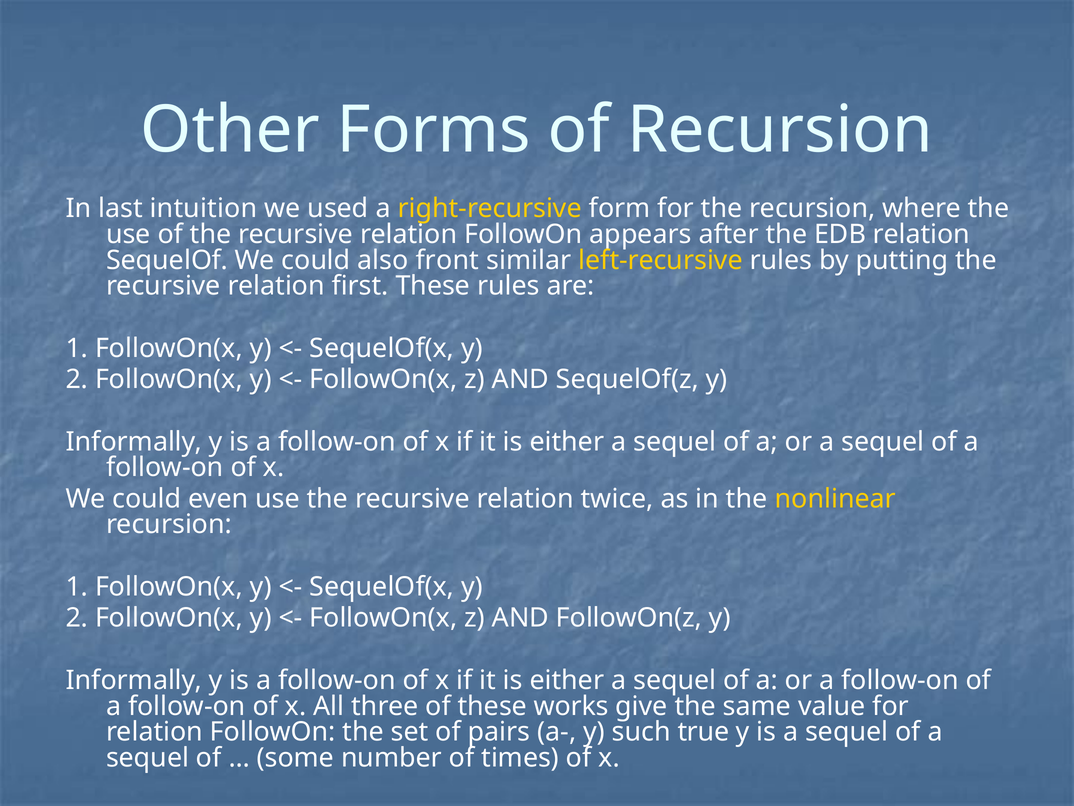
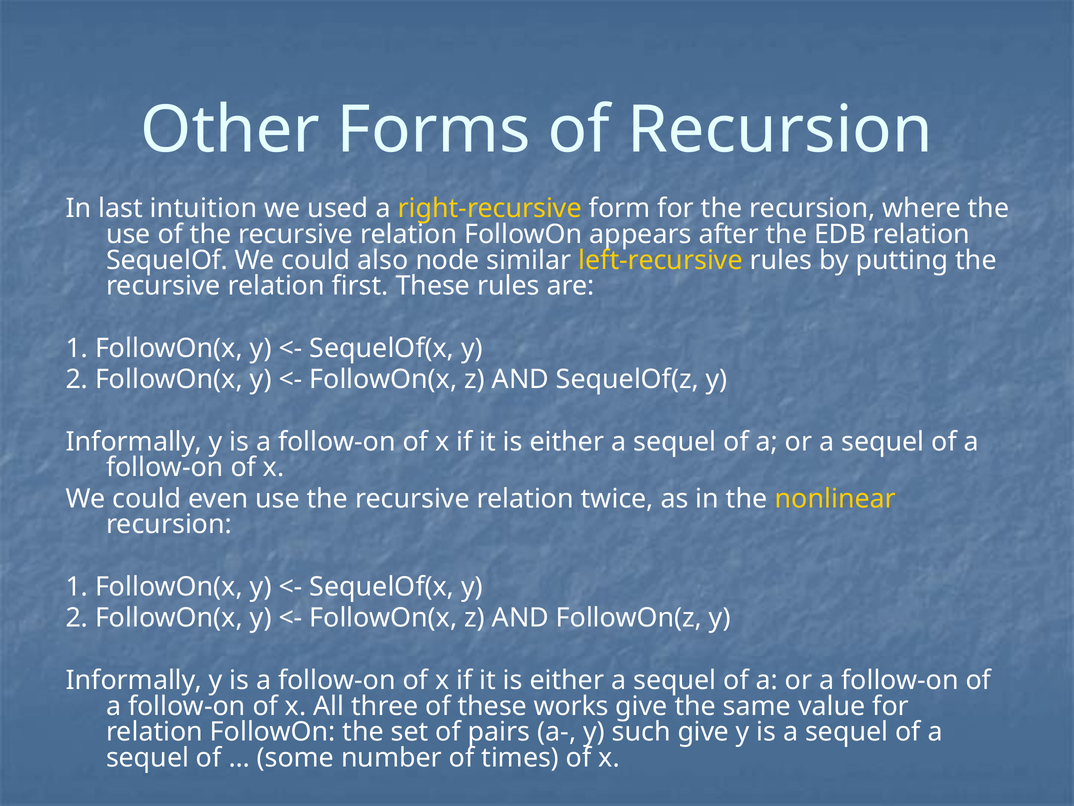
front: front -> node
such true: true -> give
